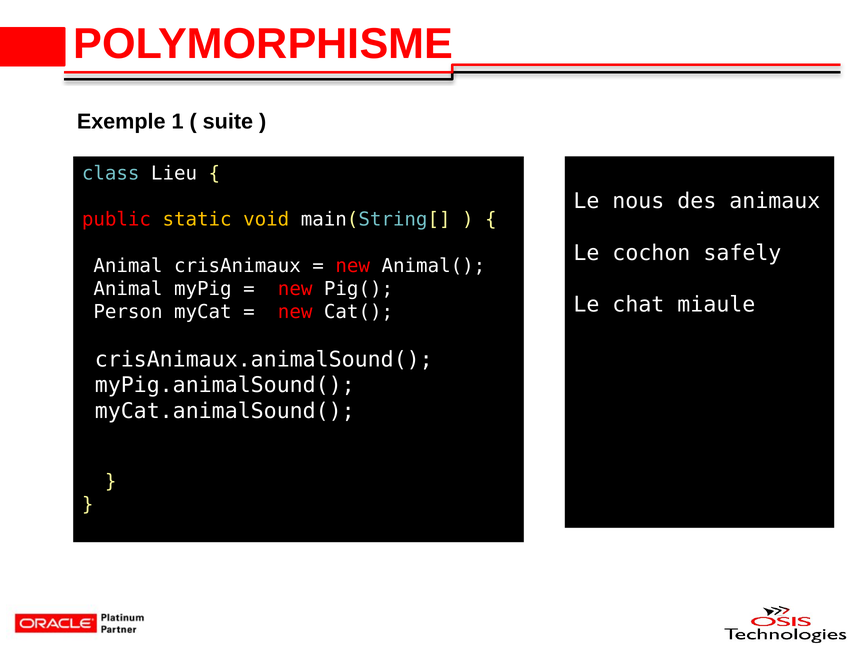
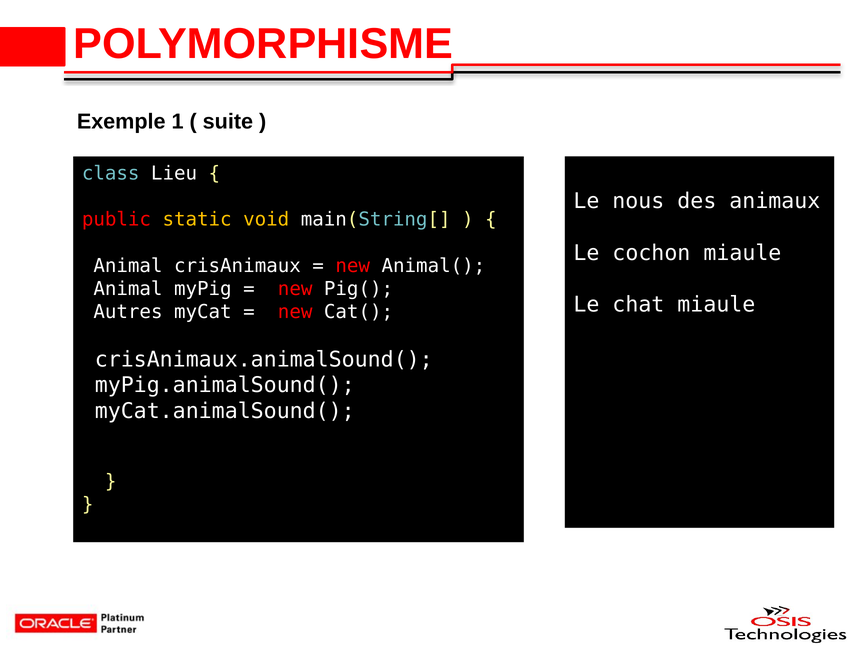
cochon safely: safely -> miaule
Person: Person -> Autres
